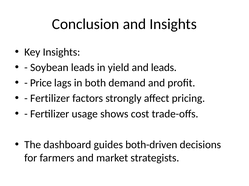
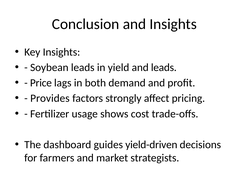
Fertilizer at (50, 99): Fertilizer -> Provides
both-driven: both-driven -> yield-driven
